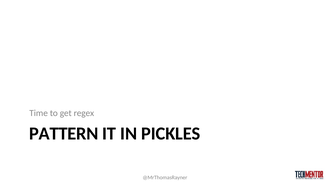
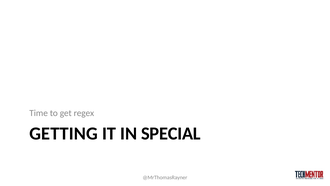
PATTERN: PATTERN -> GETTING
PICKLES: PICKLES -> SPECIAL
